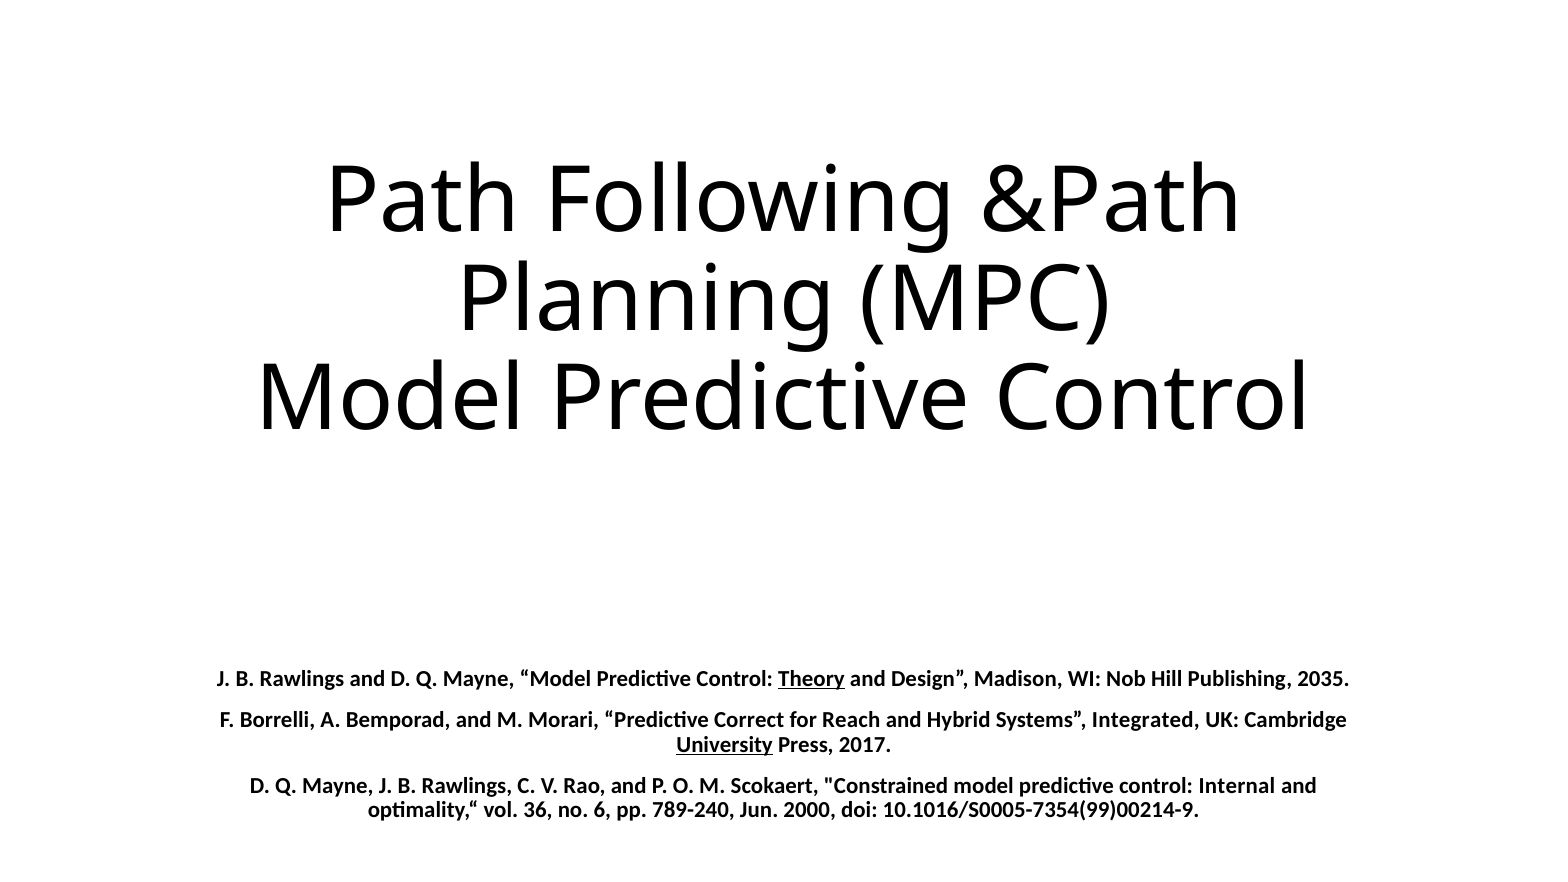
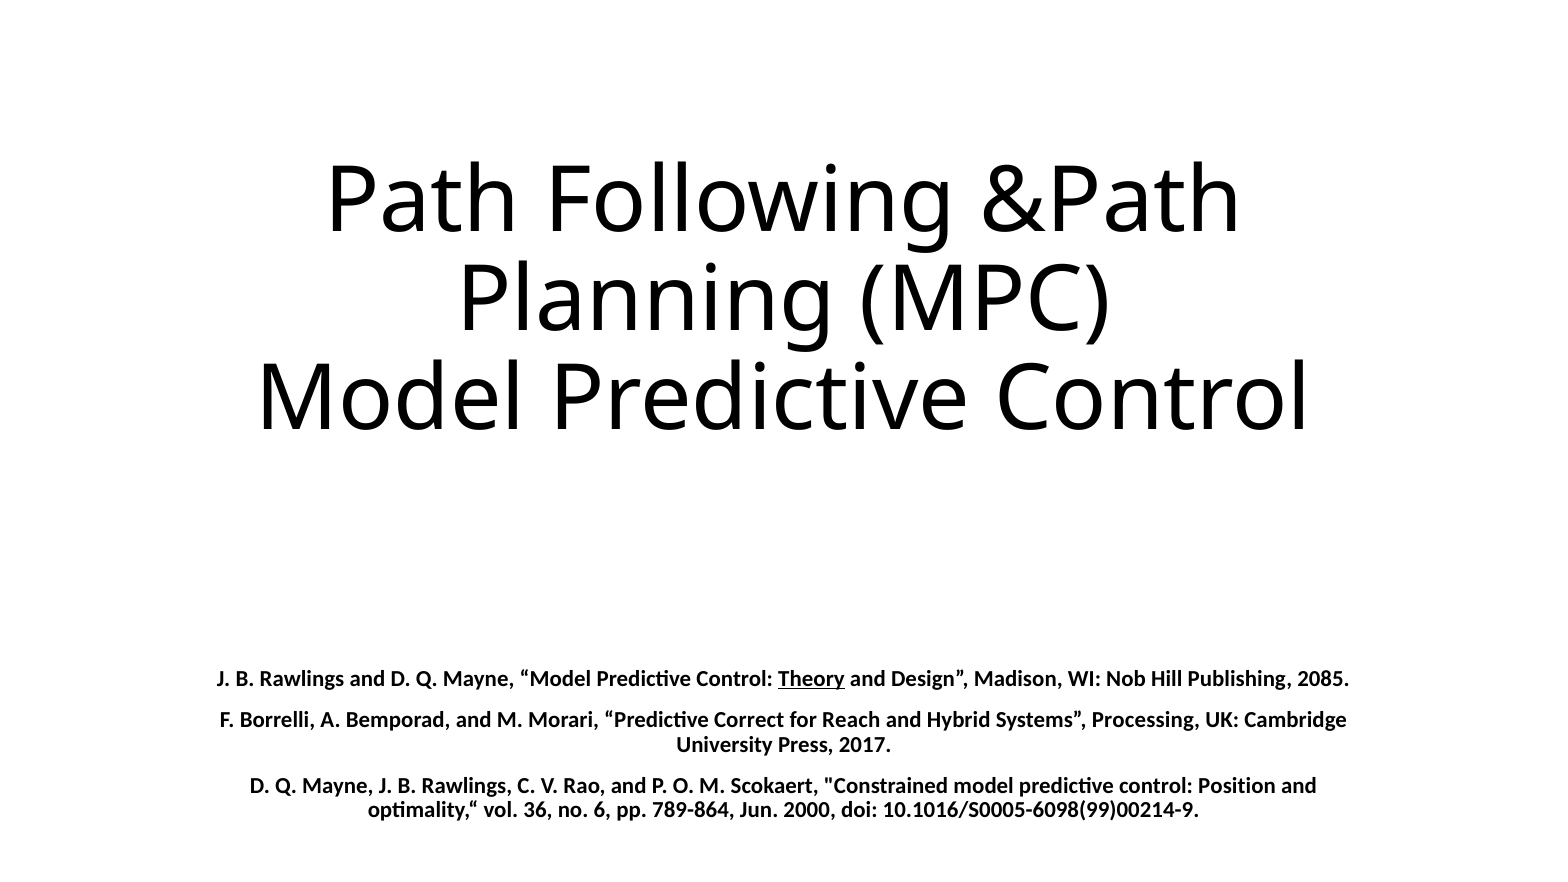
2035: 2035 -> 2085
Integrated: Integrated -> Processing
University underline: present -> none
Internal: Internal -> Position
789-240: 789-240 -> 789-864
10.1016/S0005-7354(99)00214-9: 10.1016/S0005-7354(99)00214-9 -> 10.1016/S0005-6098(99)00214-9
